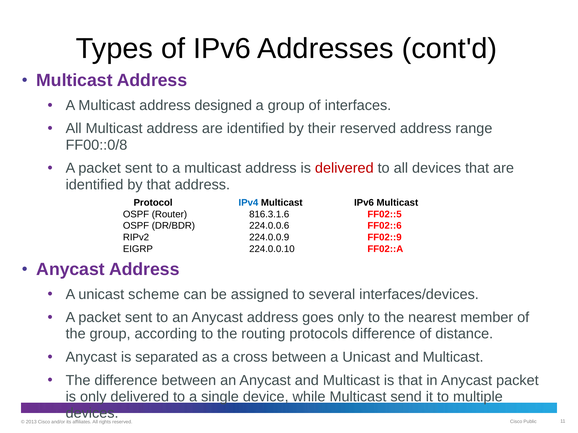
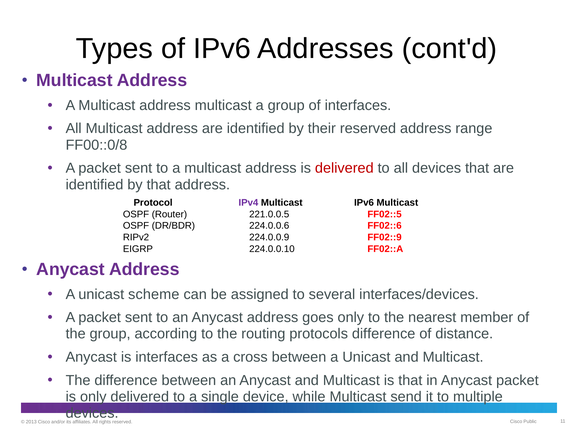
address designed: designed -> multicast
IPv4 colour: blue -> purple
816.3.1.6: 816.3.1.6 -> 221.0.0.5
is separated: separated -> interfaces
